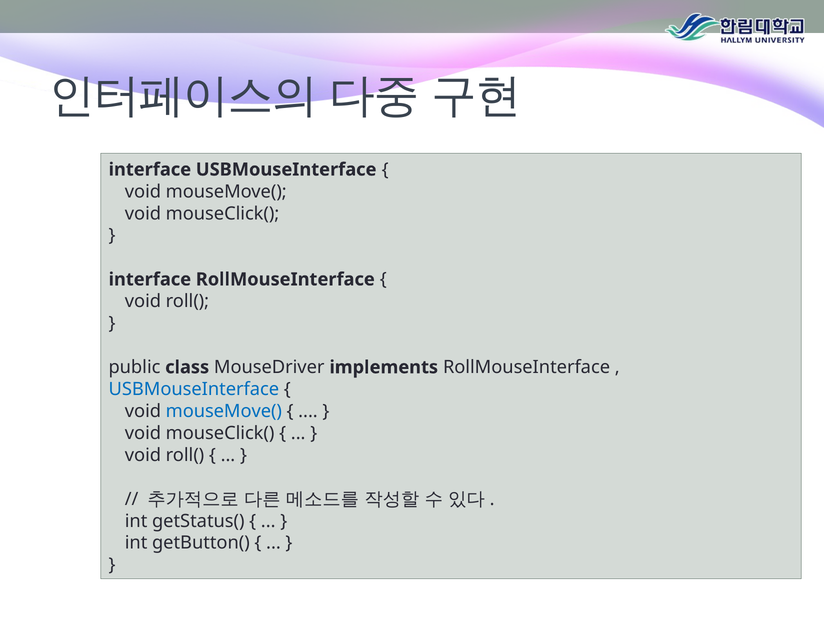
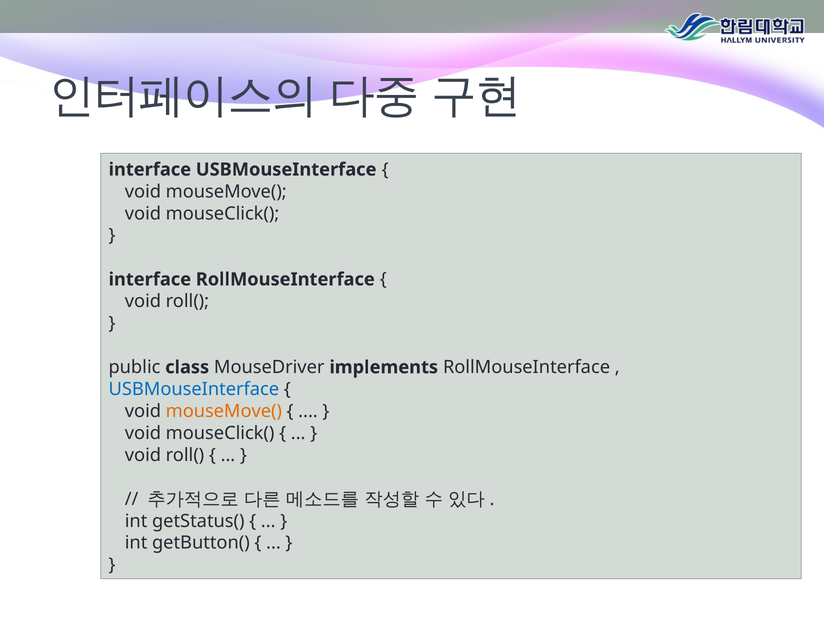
mouseMove( at (224, 411) colour: blue -> orange
